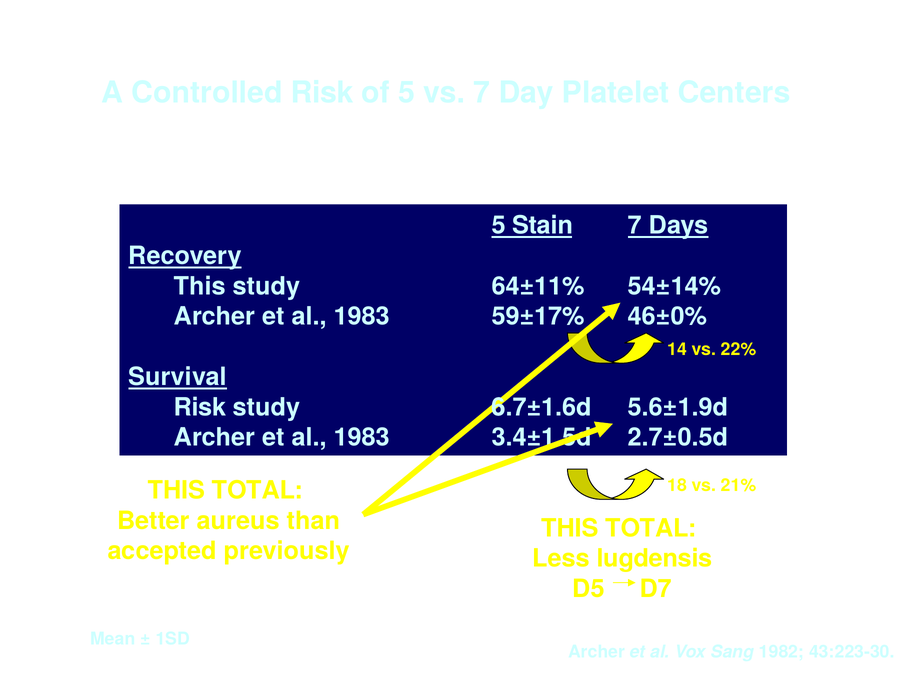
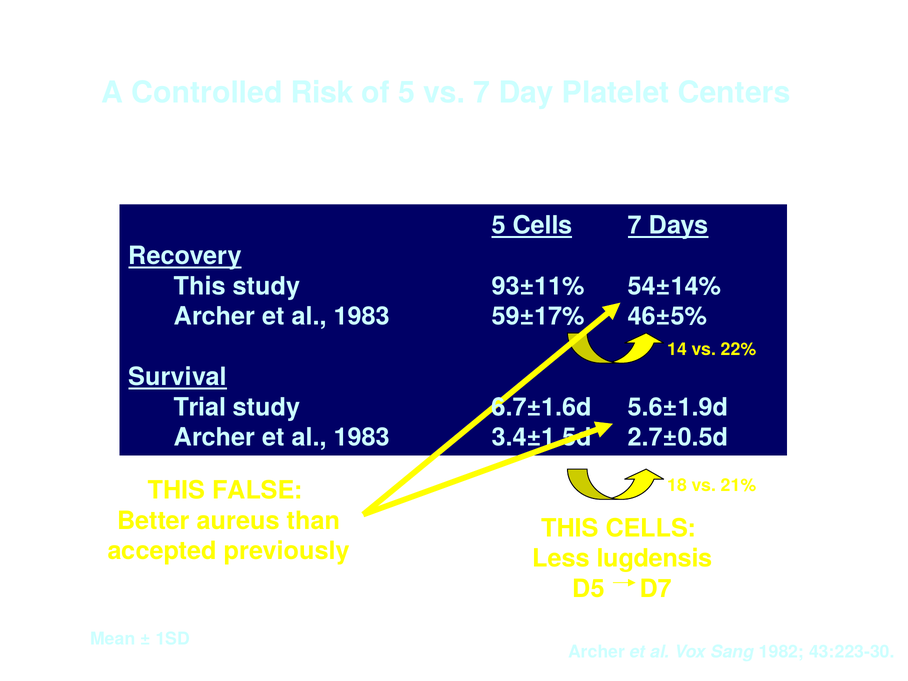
5 Stain: Stain -> Cells
64±11%: 64±11% -> 93±11%
46±0%: 46±0% -> 46±5%
Risk at (200, 407): Risk -> Trial
TOTAL at (258, 490): TOTAL -> FALSE
TOTAL at (651, 528): TOTAL -> CELLS
